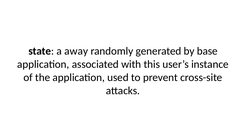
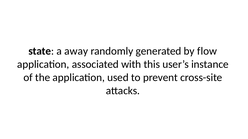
base: base -> flow
